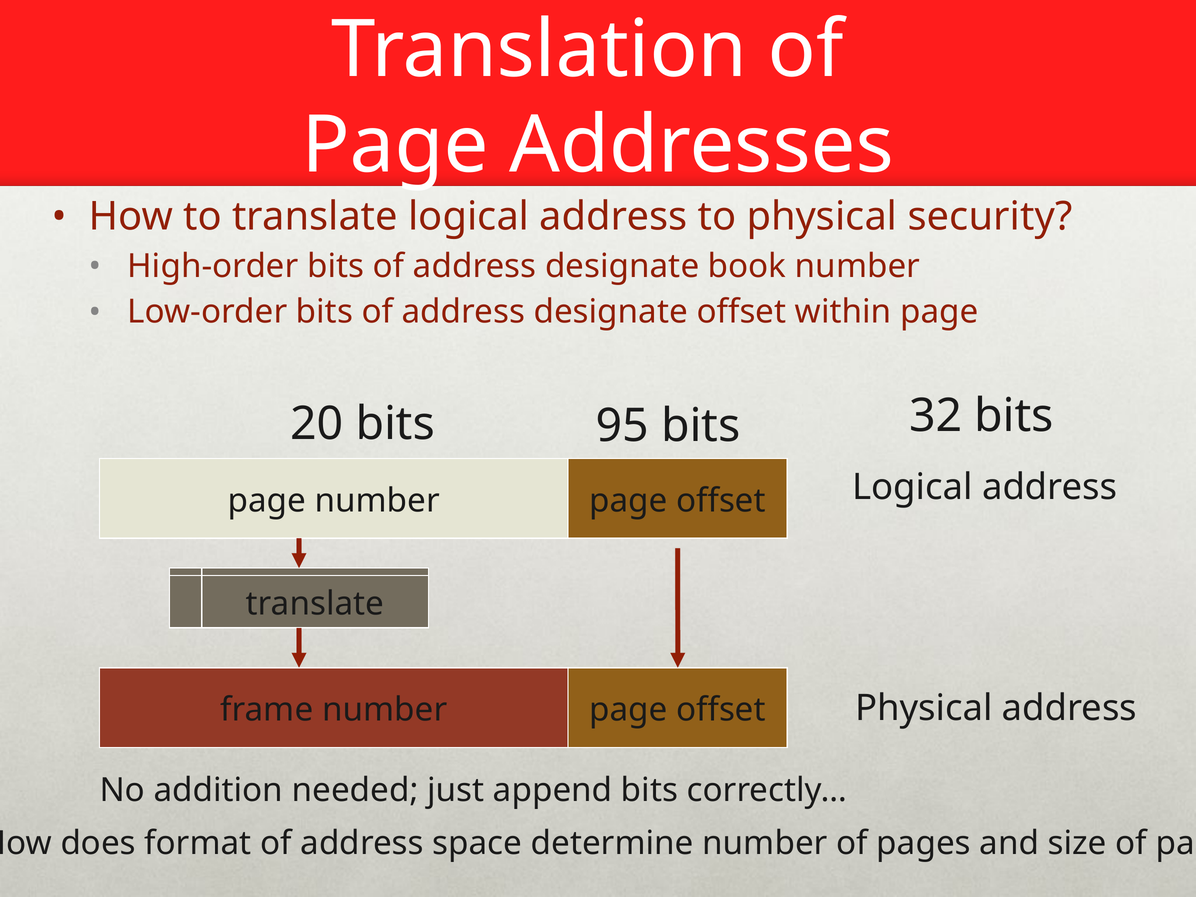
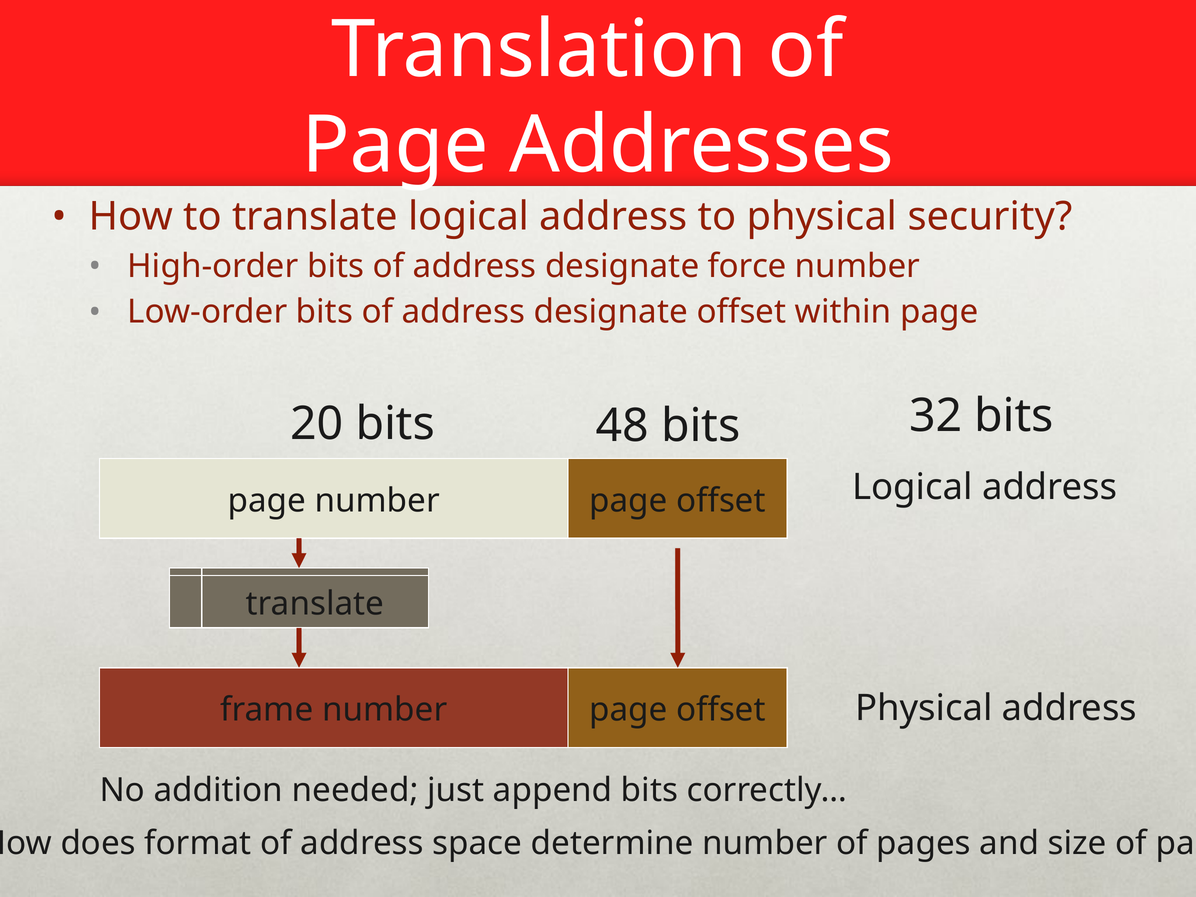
book: book -> force
95: 95 -> 48
